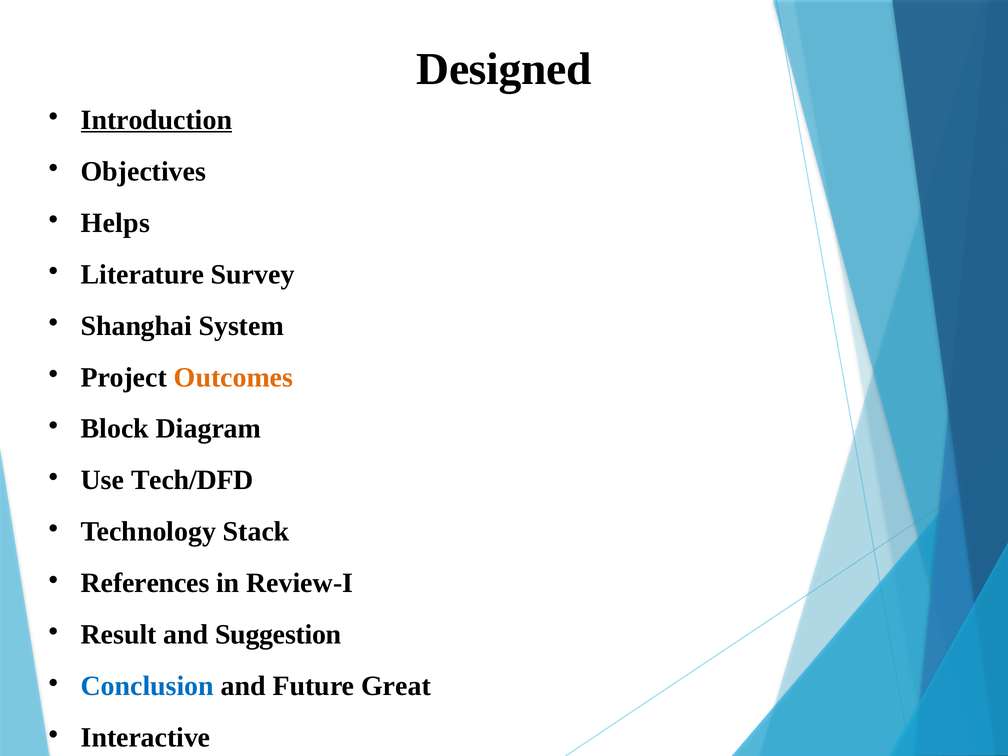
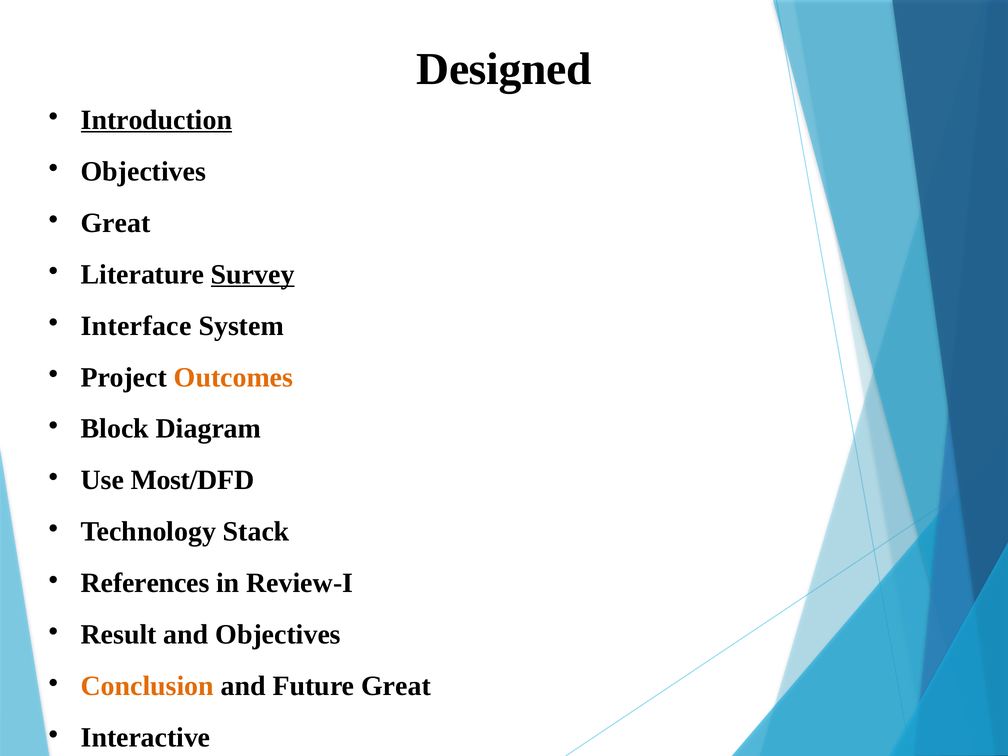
Helps at (115, 223): Helps -> Great
Survey underline: none -> present
Shanghai: Shanghai -> Interface
Tech/DFD: Tech/DFD -> Most/DFD
and Suggestion: Suggestion -> Objectives
Conclusion colour: blue -> orange
